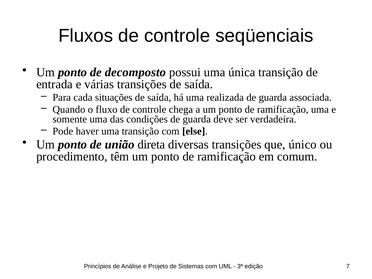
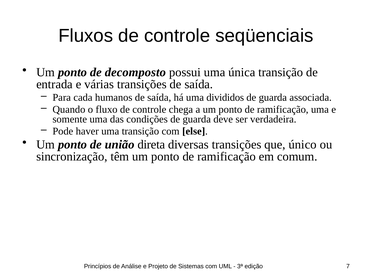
situações: situações -> humanos
realizada: realizada -> divididos
procedimento: procedimento -> sincronização
